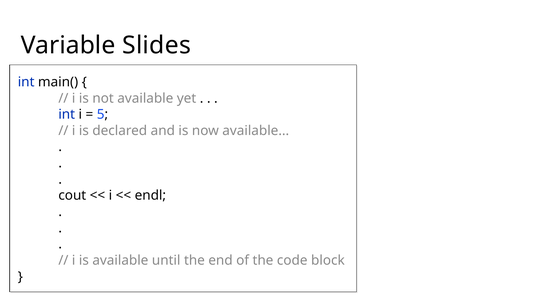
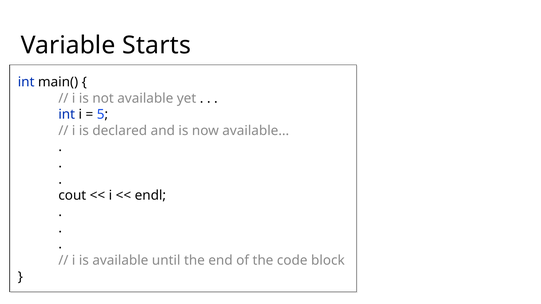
Slides: Slides -> Starts
